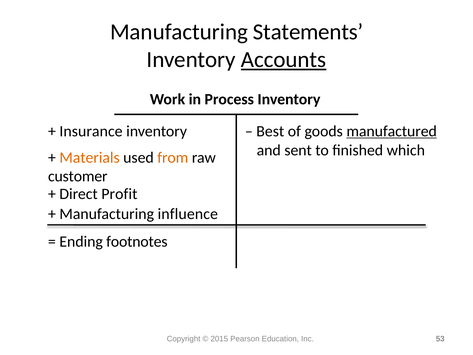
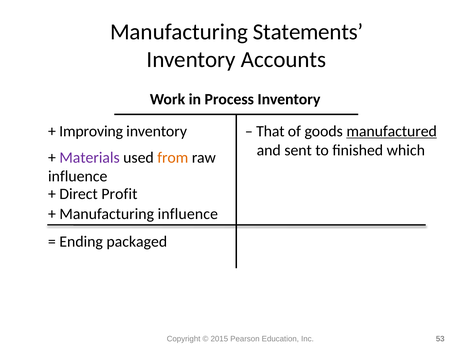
Accounts underline: present -> none
Insurance: Insurance -> Improving
Best: Best -> That
Materials colour: orange -> purple
customer at (78, 176): customer -> influence
footnotes: footnotes -> packaged
